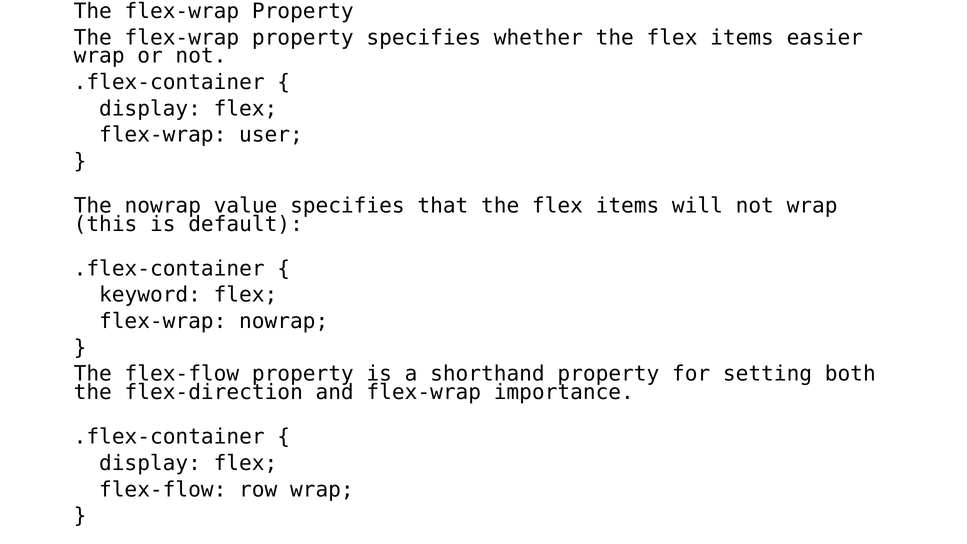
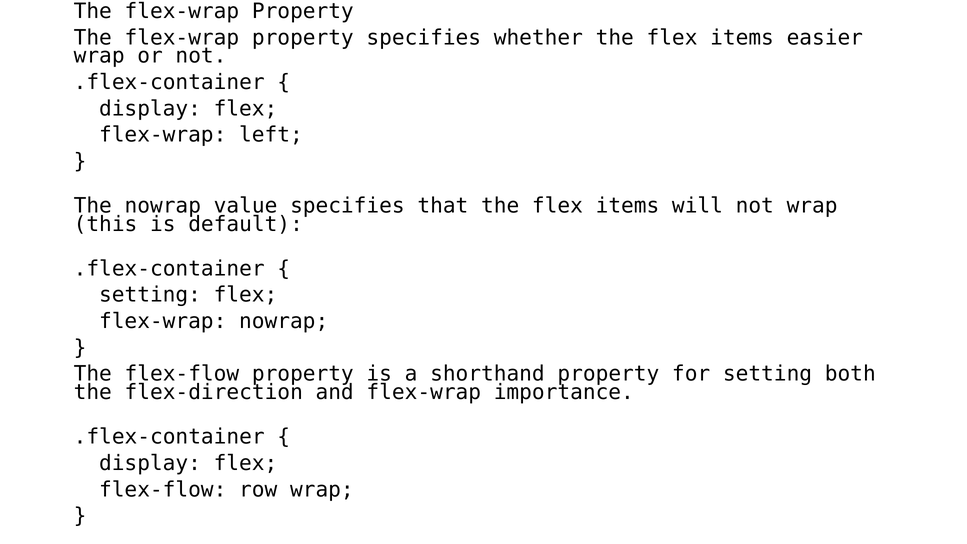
user: user -> left
keyword at (150, 295): keyword -> setting
